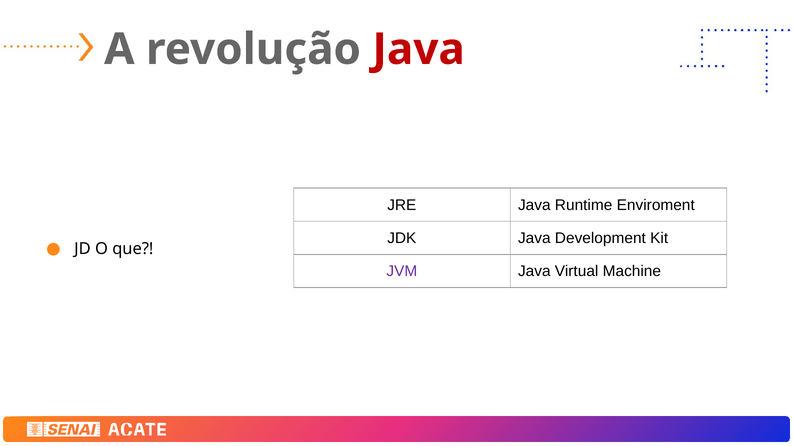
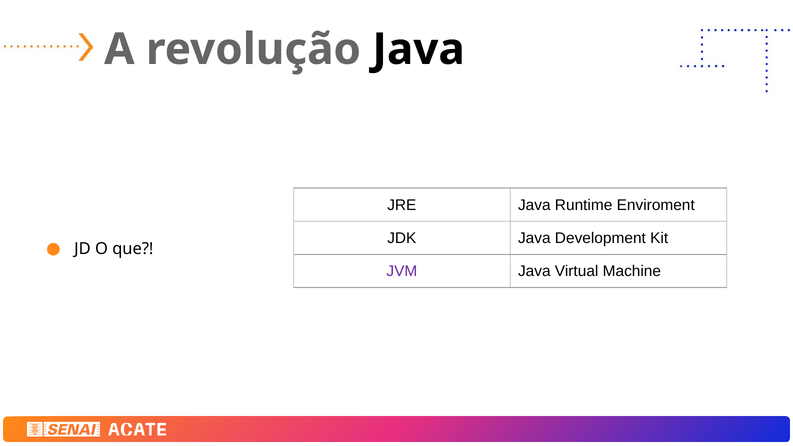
Java at (419, 49) colour: red -> black
